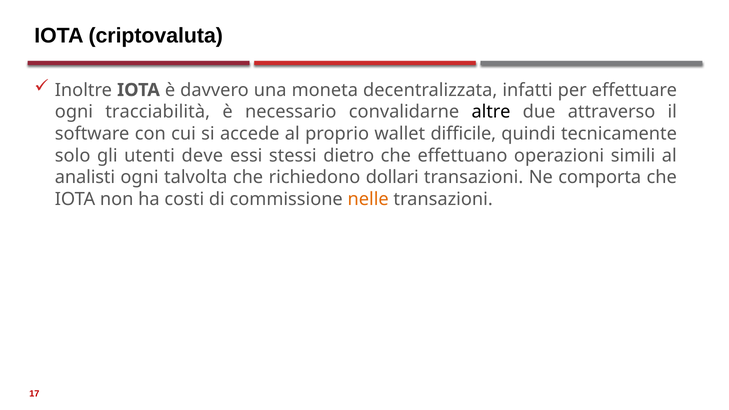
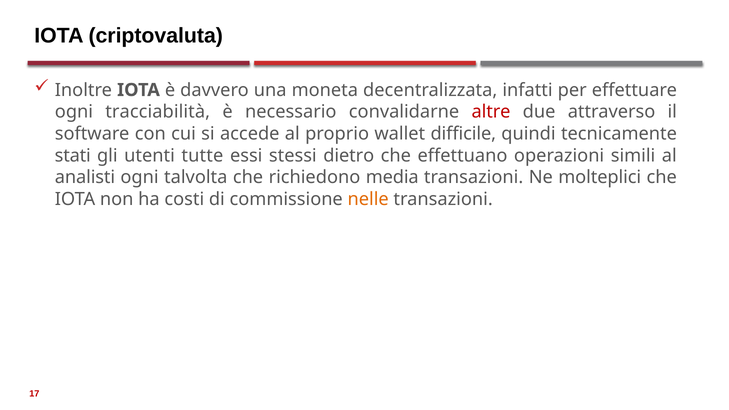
altre colour: black -> red
solo: solo -> stati
deve: deve -> tutte
dollari: dollari -> media
comporta: comporta -> molteplici
